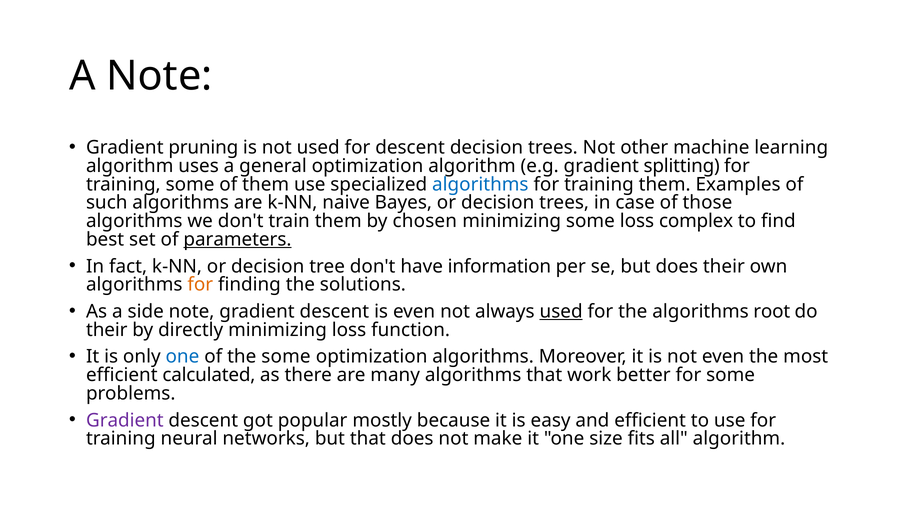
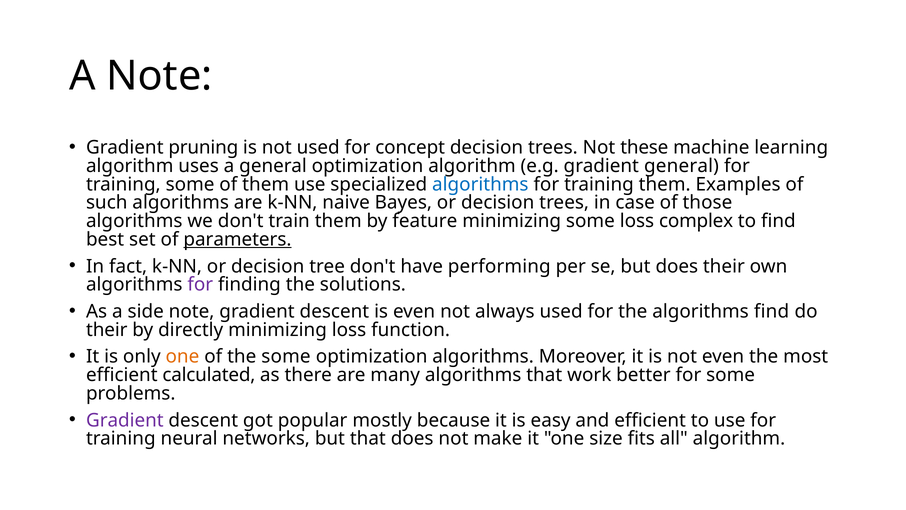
for descent: descent -> concept
other: other -> these
gradient splitting: splitting -> general
chosen: chosen -> feature
information: information -> performing
for at (200, 284) colour: orange -> purple
used at (561, 311) underline: present -> none
algorithms root: root -> find
one at (182, 356) colour: blue -> orange
